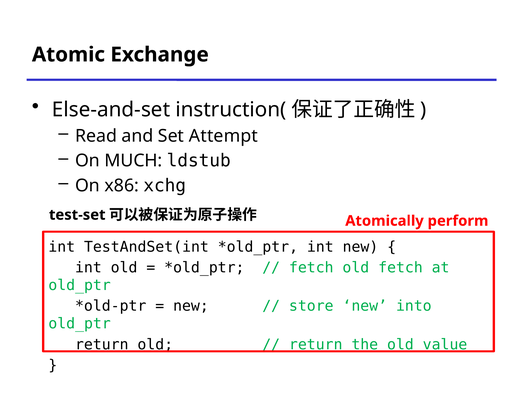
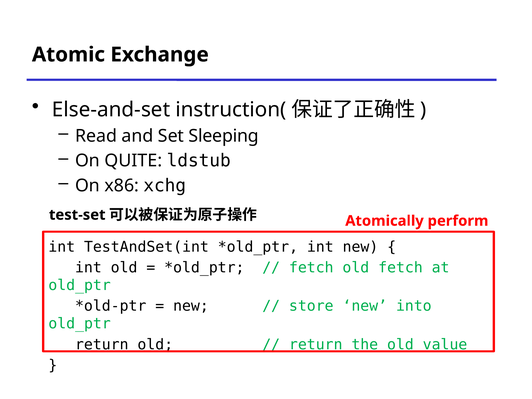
Attempt: Attempt -> Sleeping
MUCH: MUCH -> QUITE
